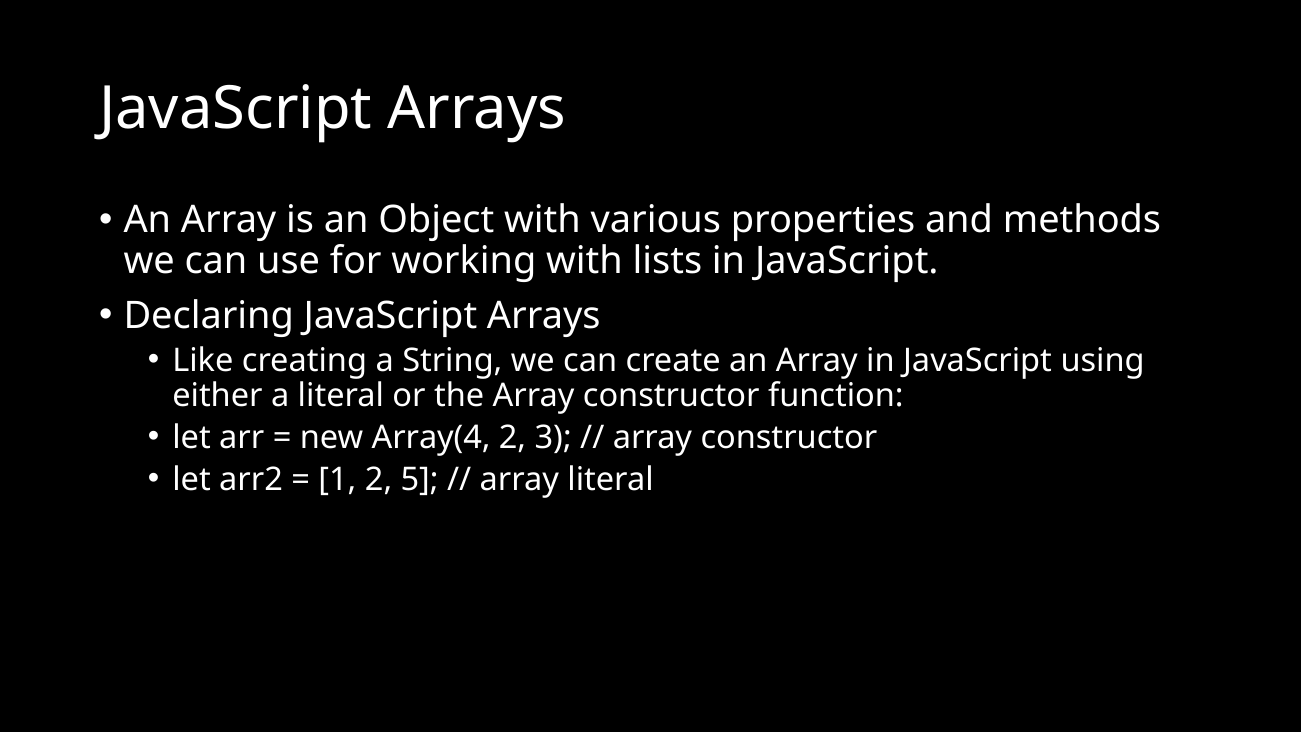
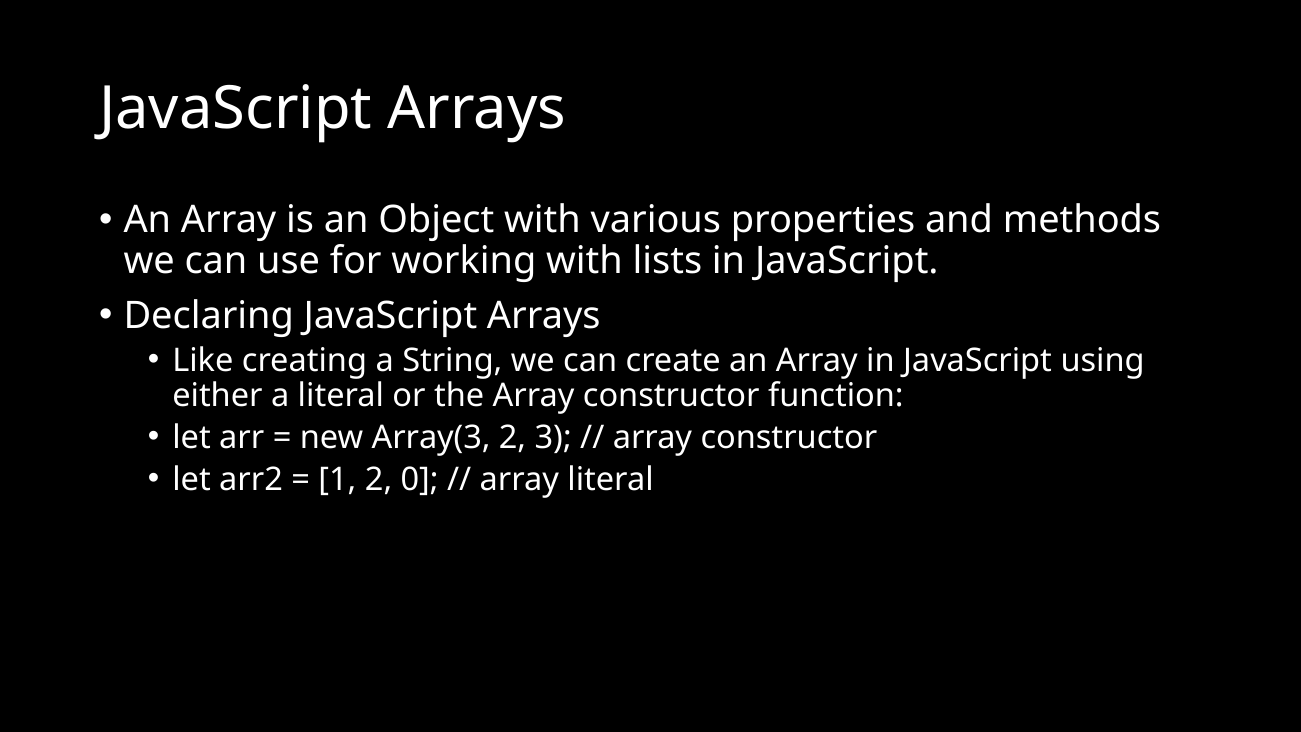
Array(4: Array(4 -> Array(3
5: 5 -> 0
